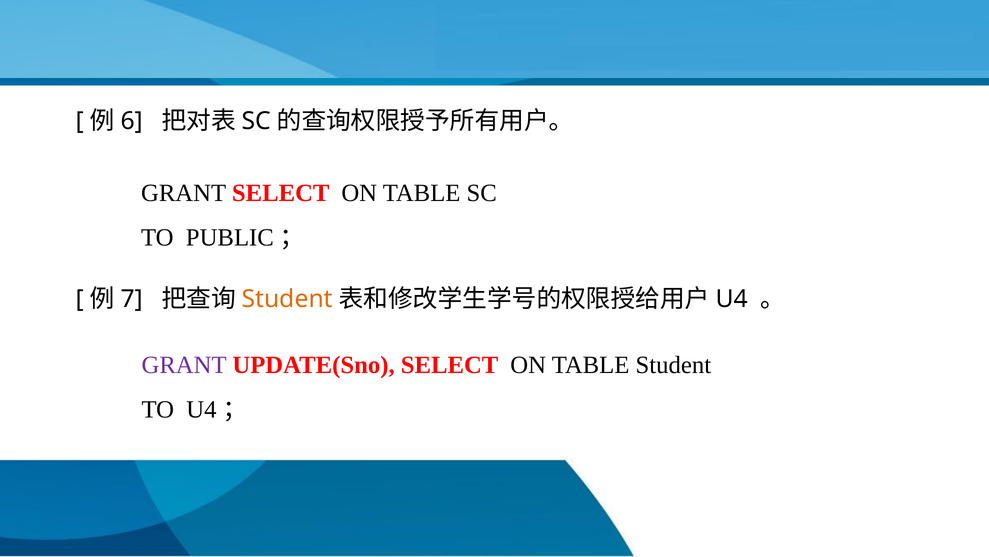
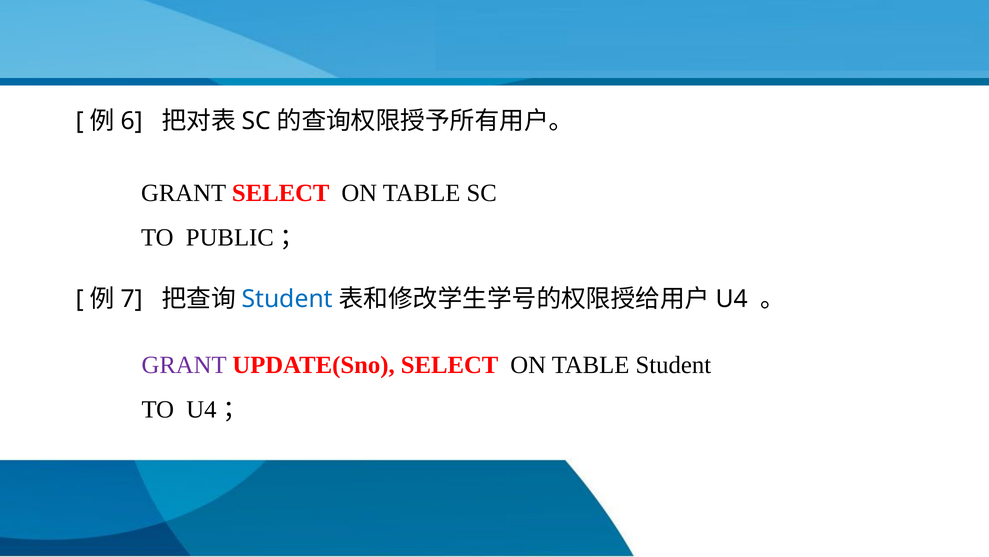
Student at (287, 299) colour: orange -> blue
